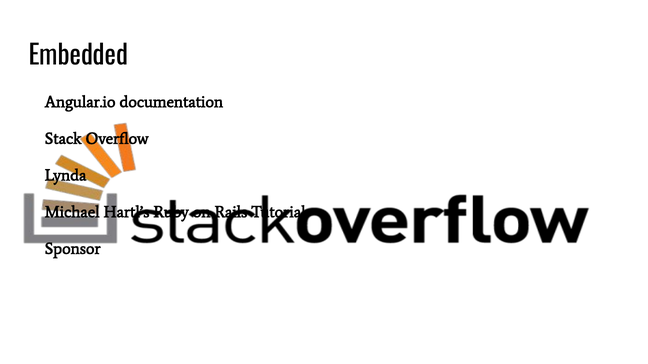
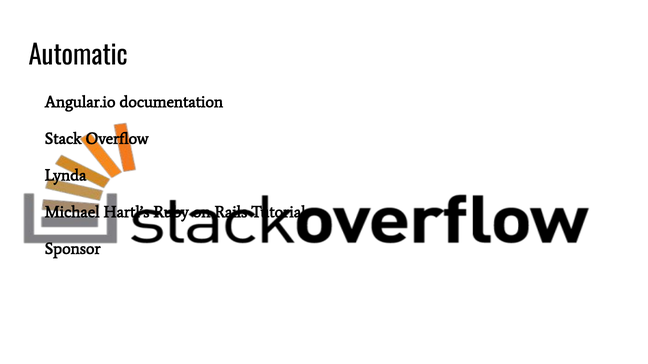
Embedded: Embedded -> Automatic
